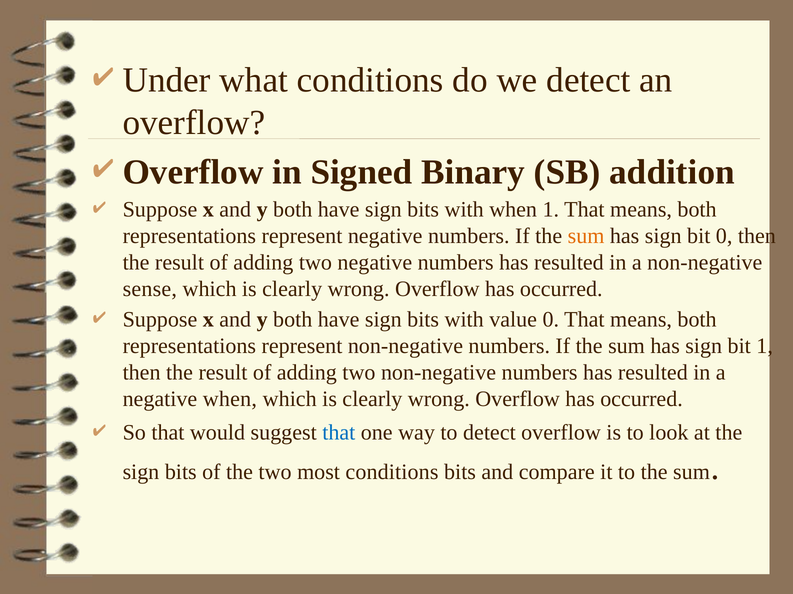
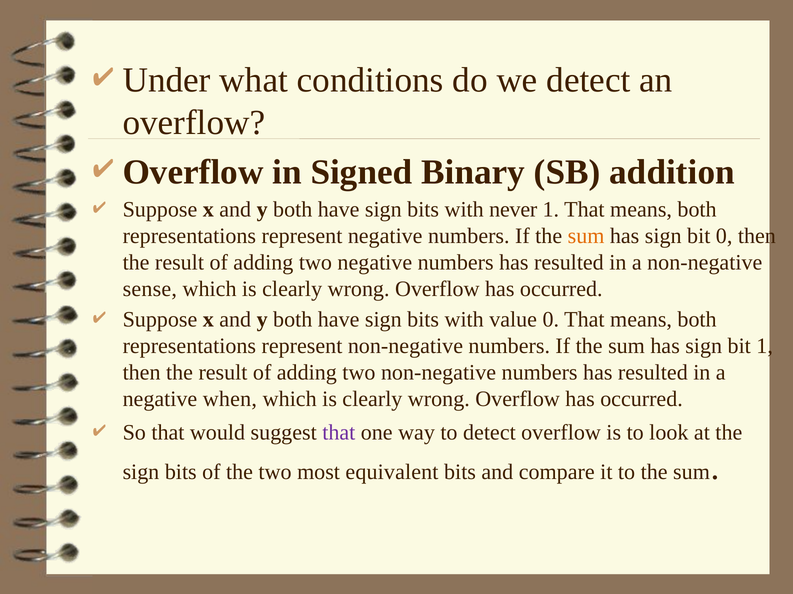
with when: when -> never
that at (339, 433) colour: blue -> purple
most conditions: conditions -> equivalent
